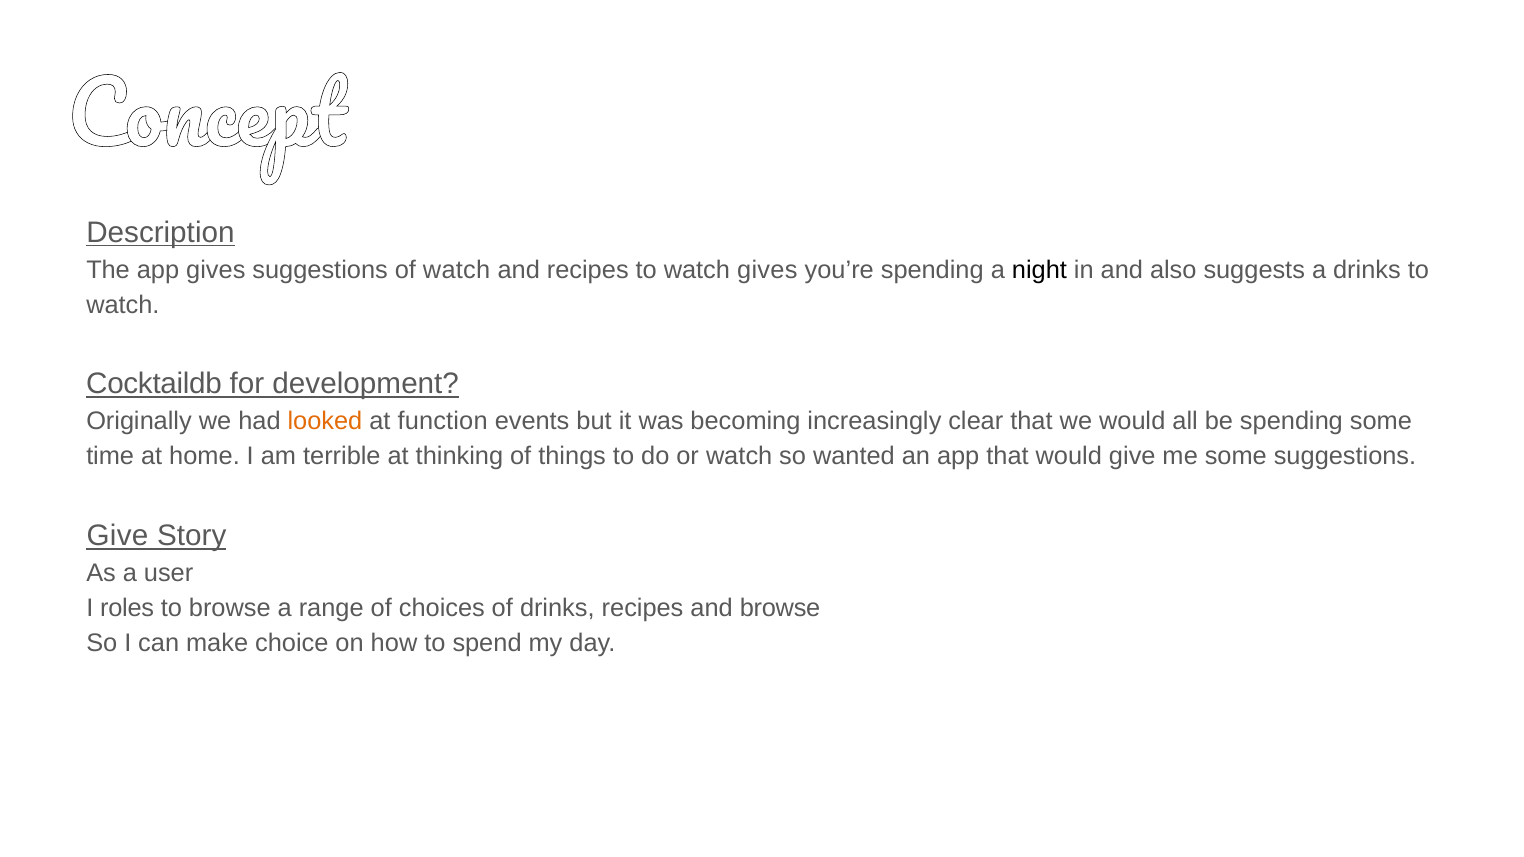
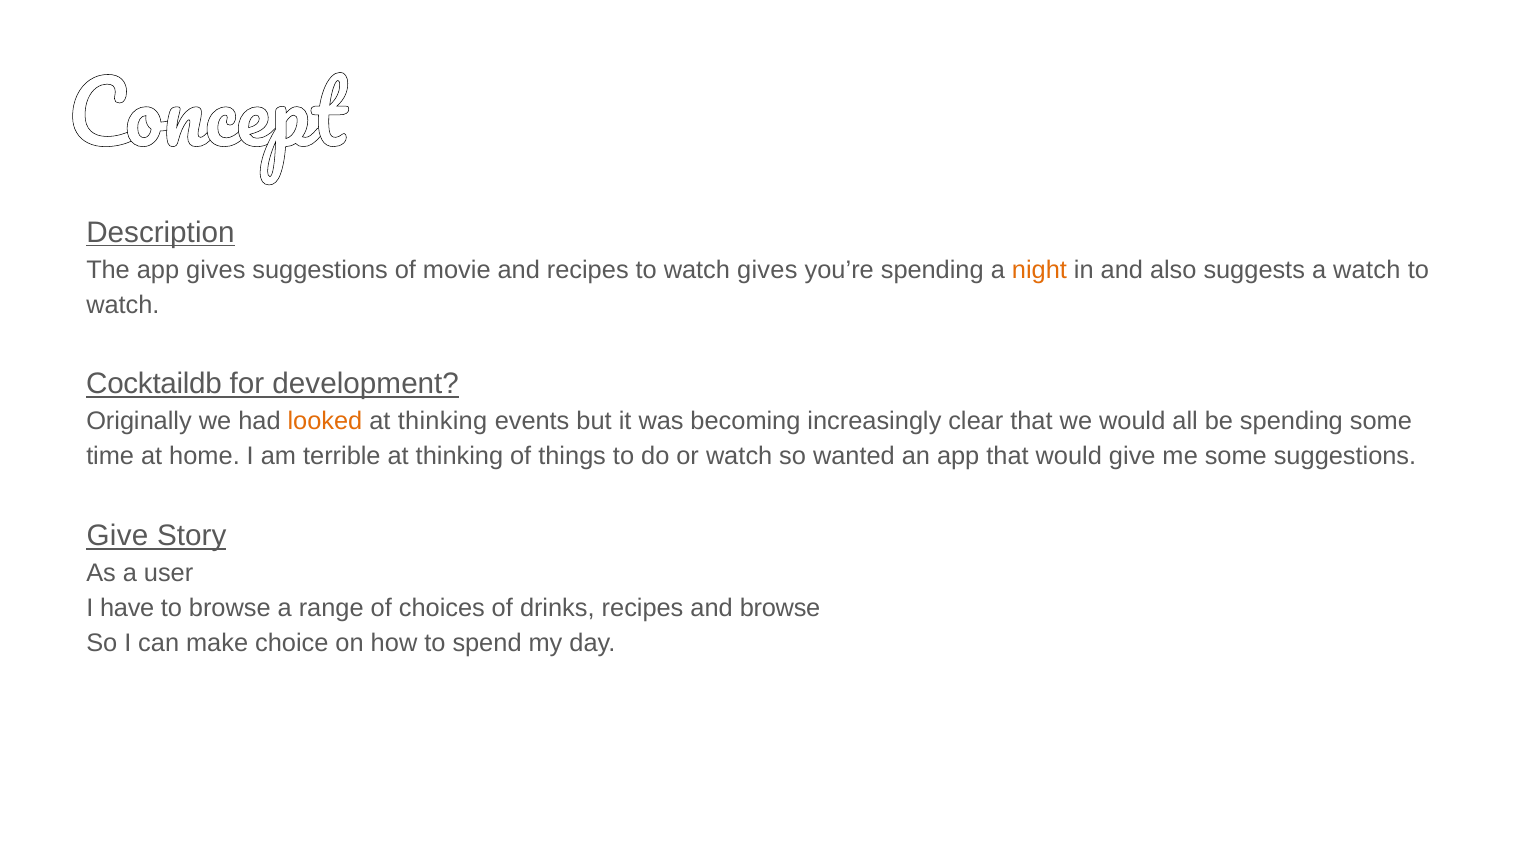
of watch: watch -> movie
night colour: black -> orange
a drinks: drinks -> watch
function at (443, 422): function -> thinking
roles: roles -> have
